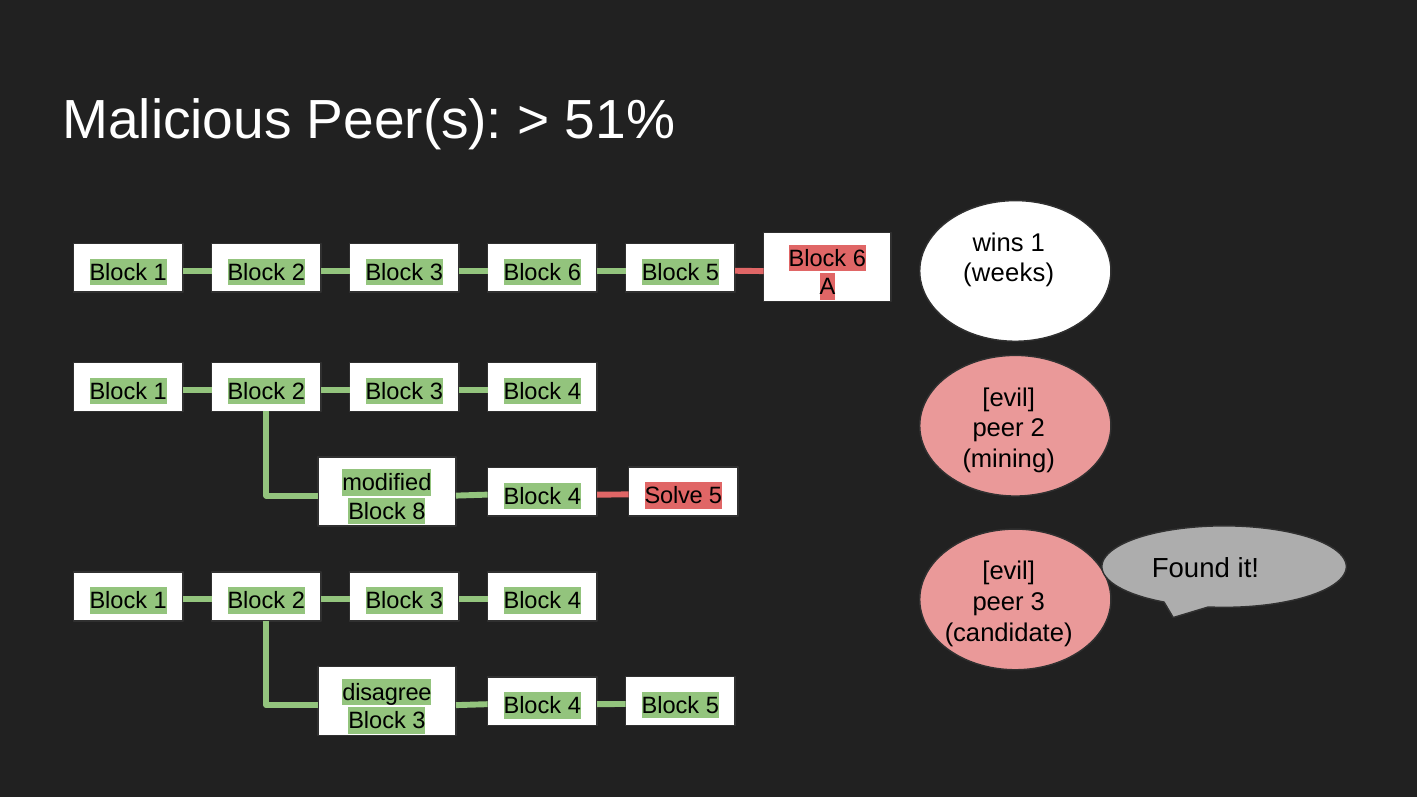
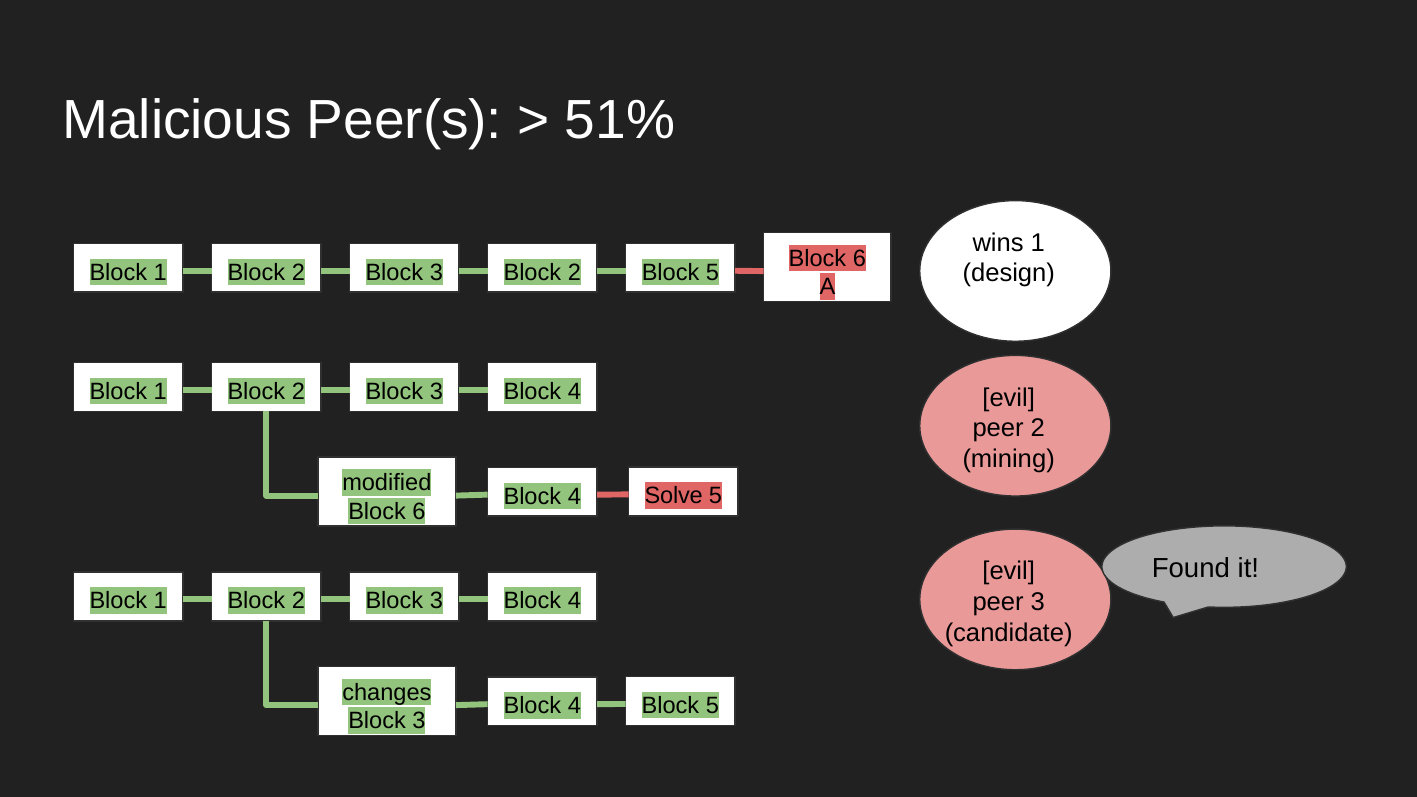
3 Block 6: 6 -> 2
weeks: weeks -> design
8 at (419, 511): 8 -> 6
disagree: disagree -> changes
